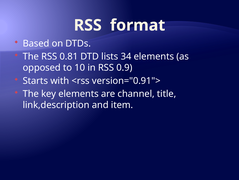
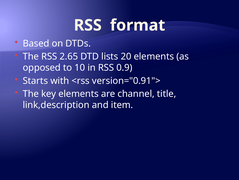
0.81: 0.81 -> 2.65
34: 34 -> 20
